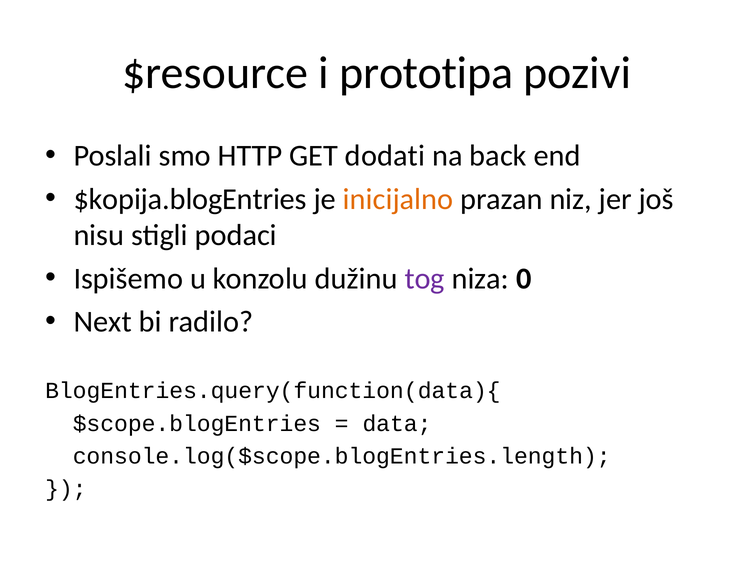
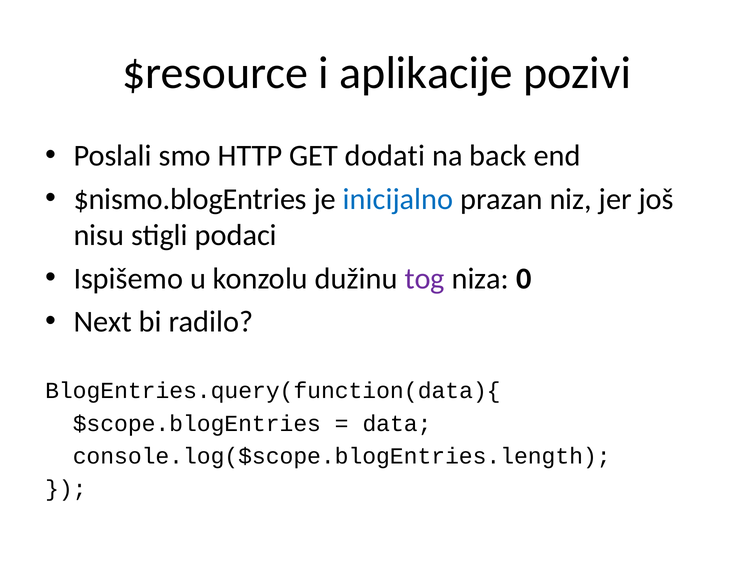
prototipa: prototipa -> aplikacije
$kopija.blogEntries: $kopija.blogEntries -> $nismo.blogEntries
inicijalno colour: orange -> blue
